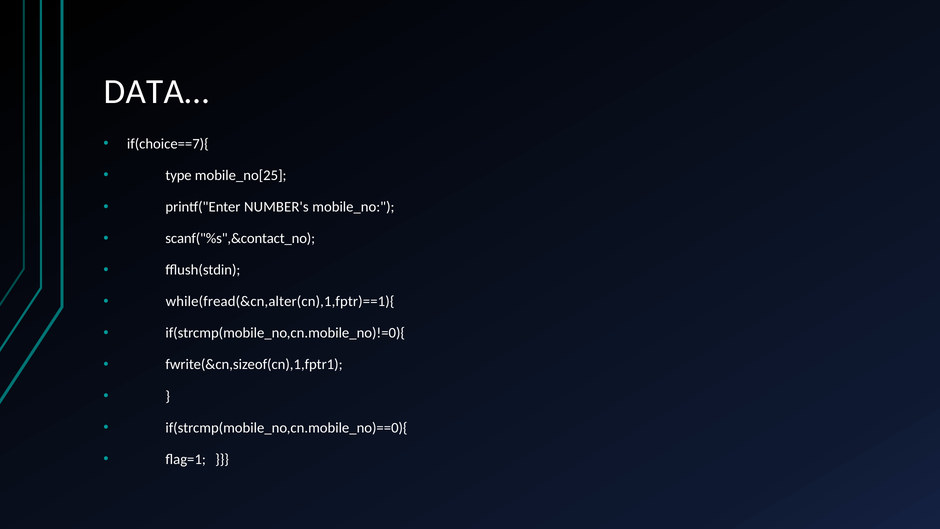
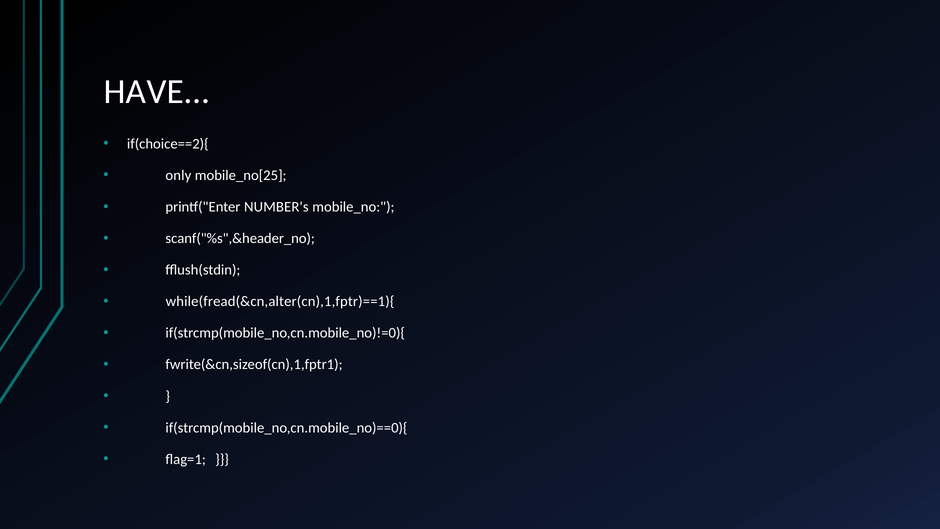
DATA…: DATA… -> HAVE…
if(choice==7){: if(choice==7){ -> if(choice==2){
type: type -> only
scanf("%s",&contact_no: scanf("%s",&contact_no -> scanf("%s",&header_no
